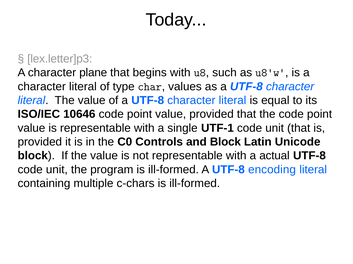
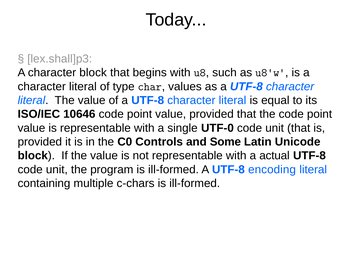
lex.letter]p3: lex.letter]p3 -> lex.shall]p3
character plane: plane -> block
UTF-1: UTF-1 -> UTF-0
and Block: Block -> Some
